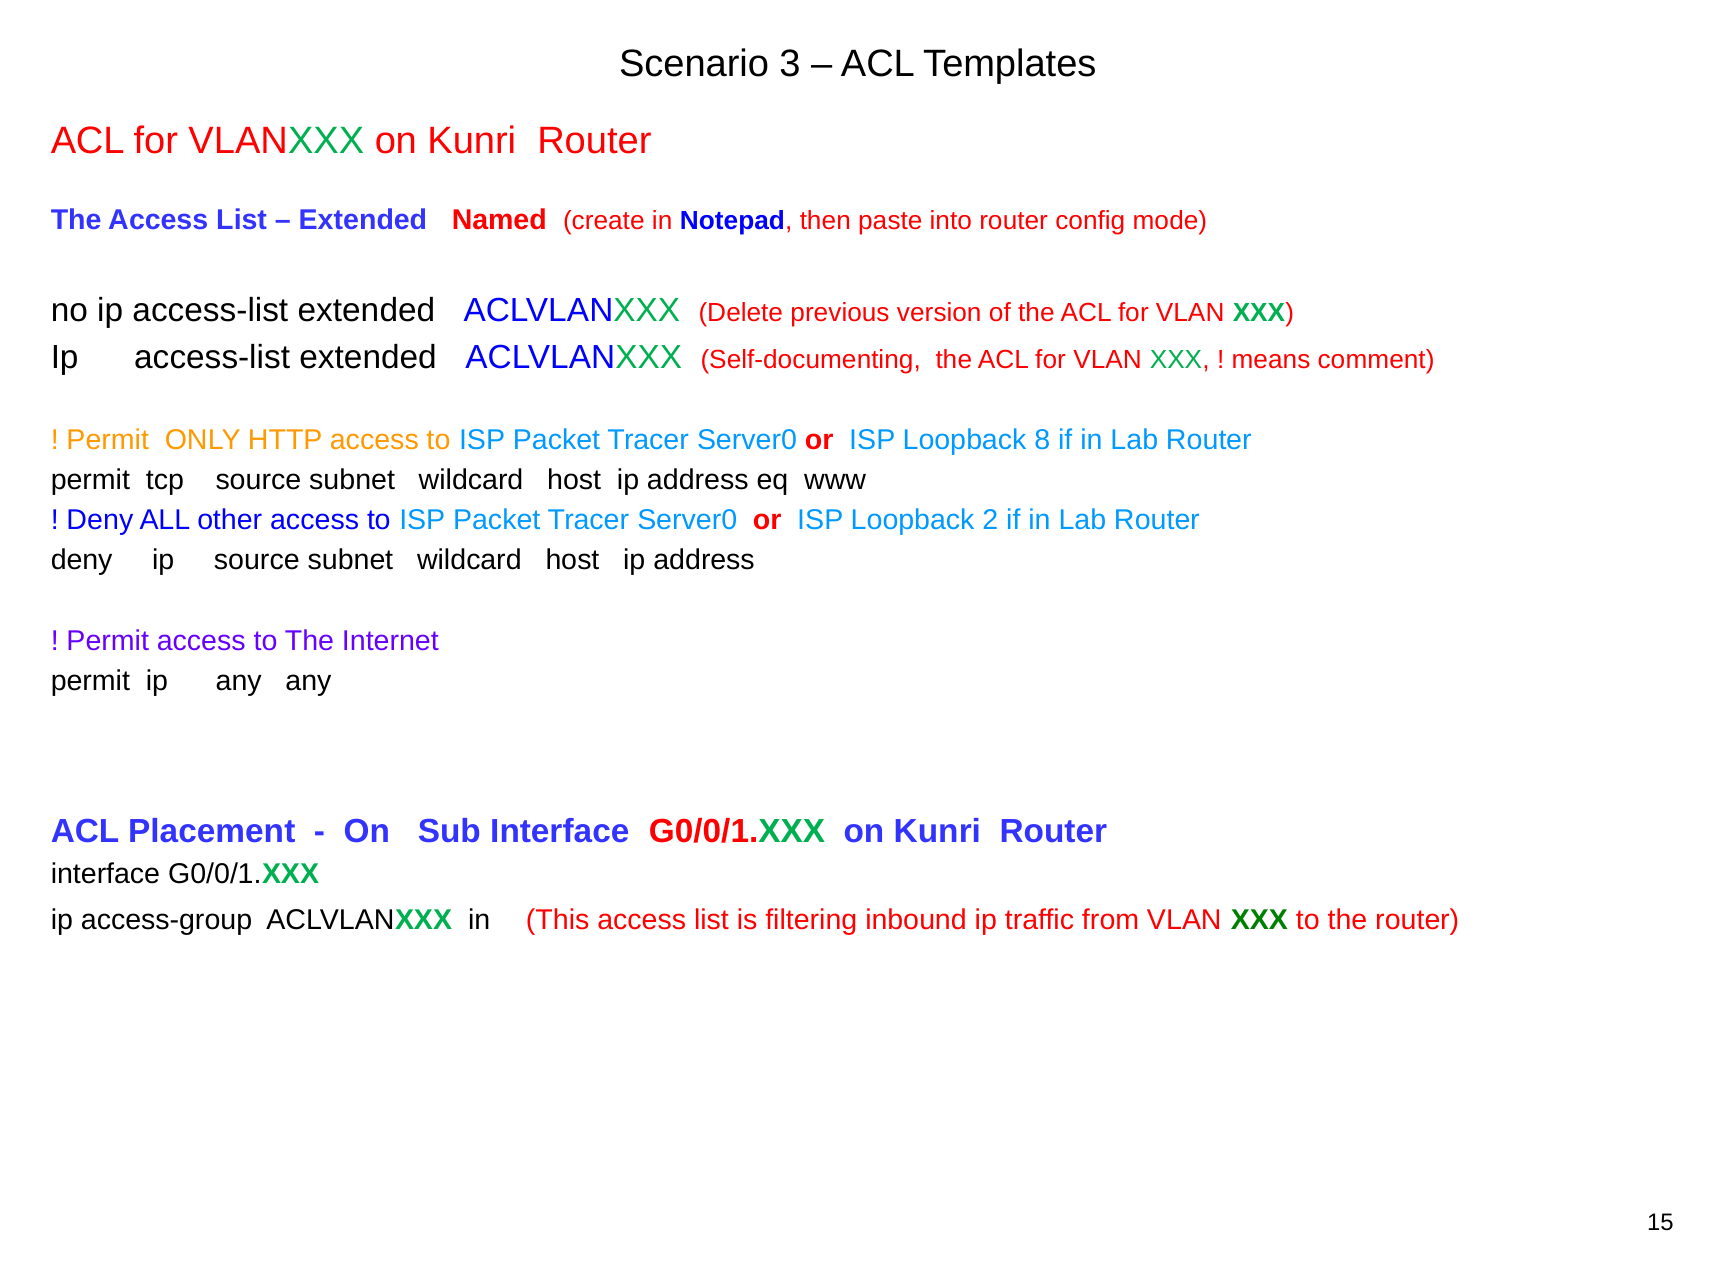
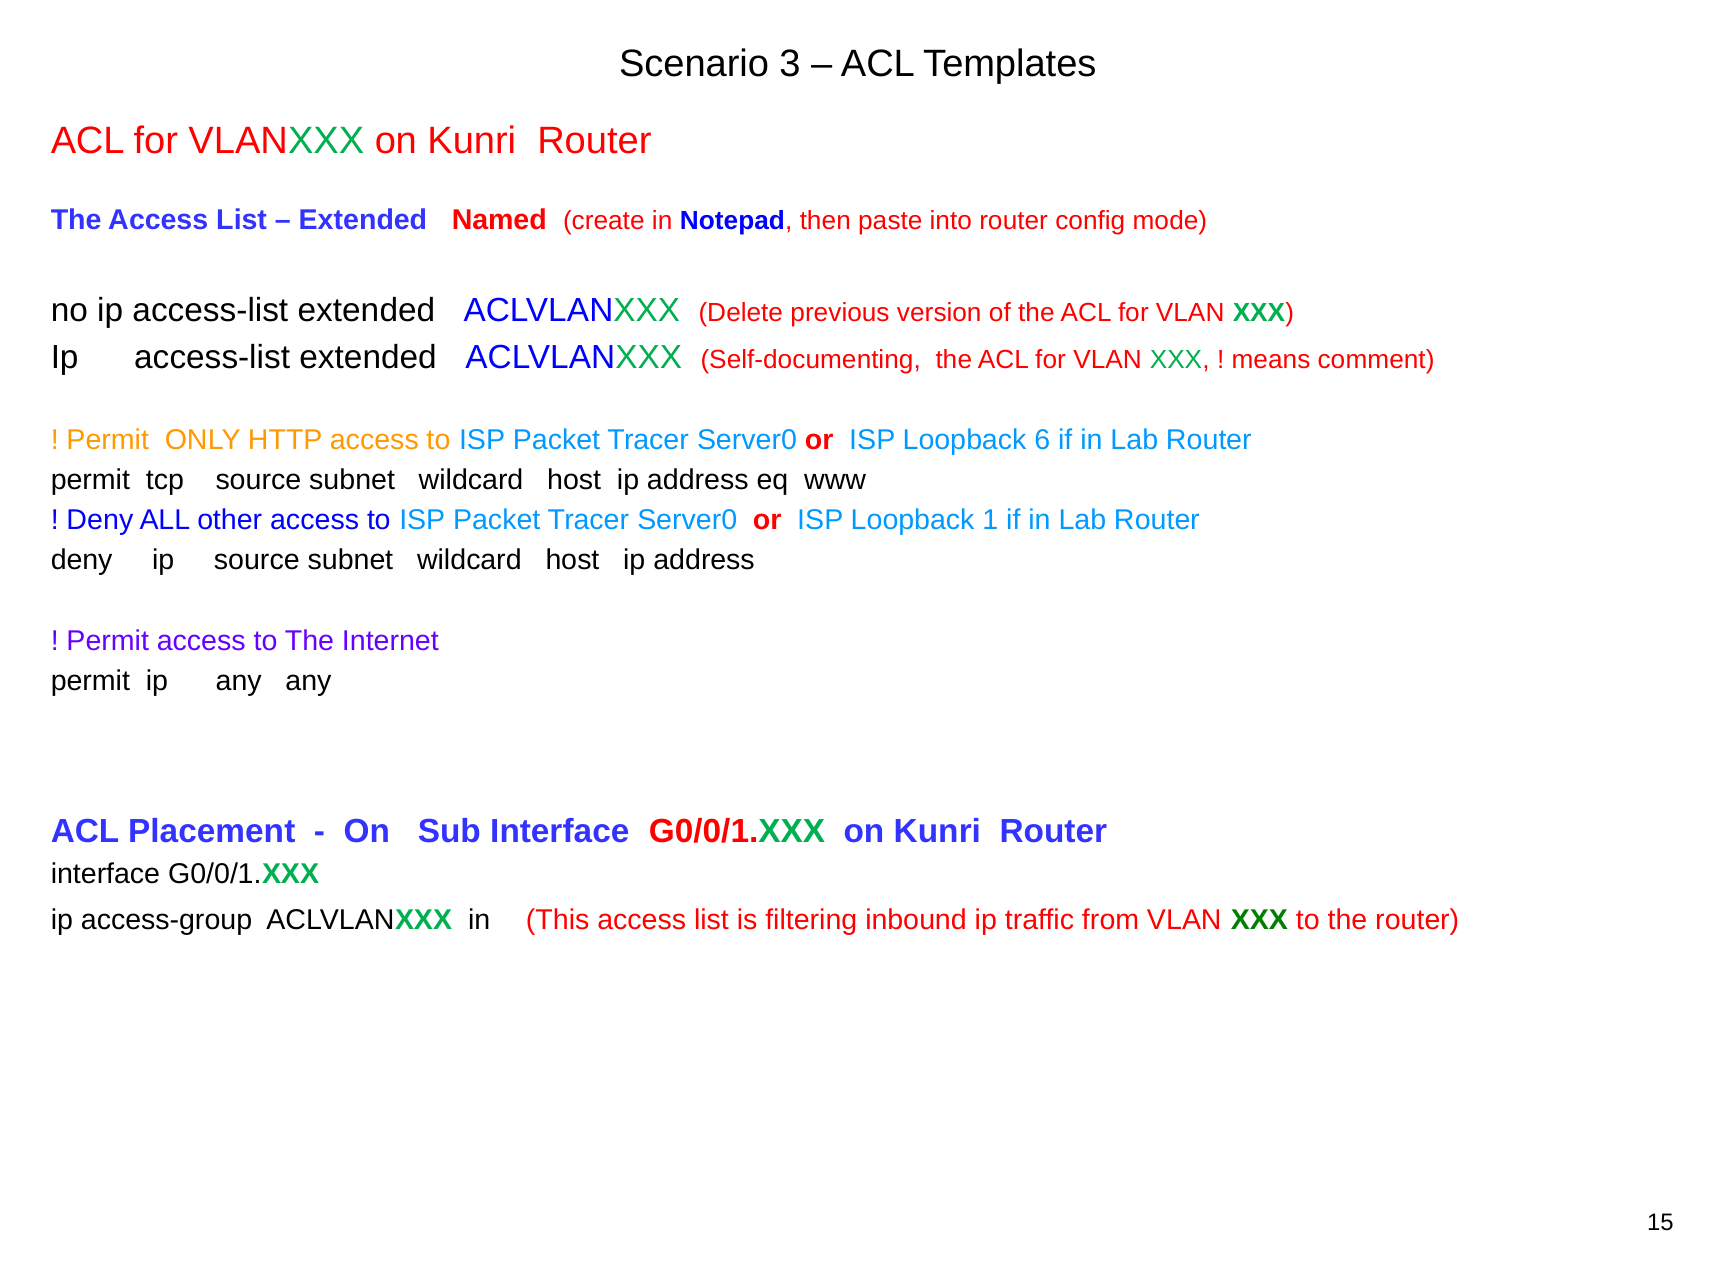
8: 8 -> 6
2: 2 -> 1
